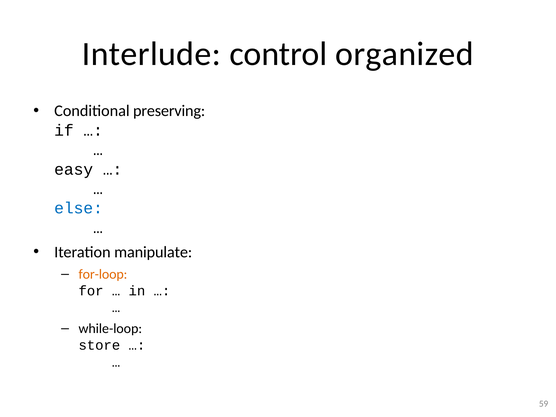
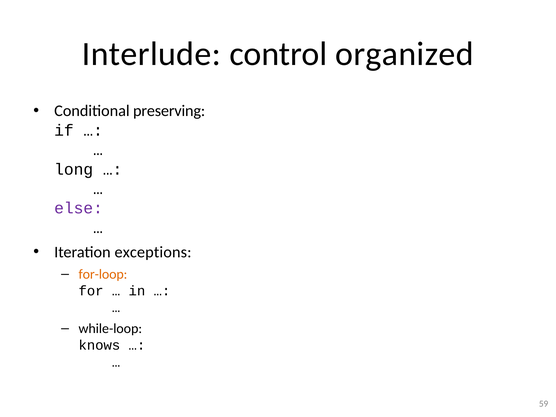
easy: easy -> long
else colour: blue -> purple
manipulate: manipulate -> exceptions
store: store -> knows
